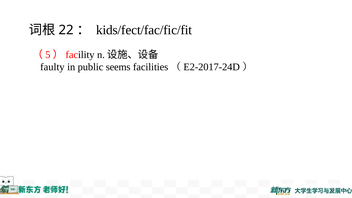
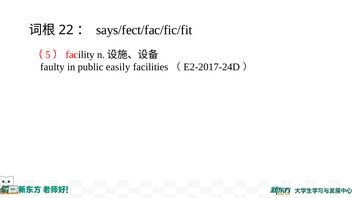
kids/fect/fac/fic/fit: kids/fect/fac/fic/fit -> says/fect/fac/fic/fit
seems: seems -> easily
